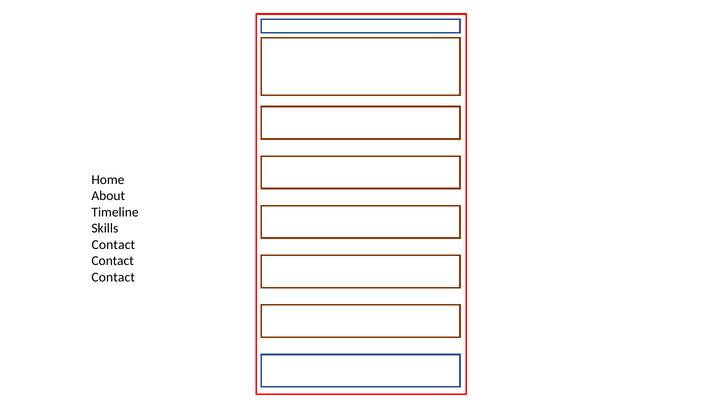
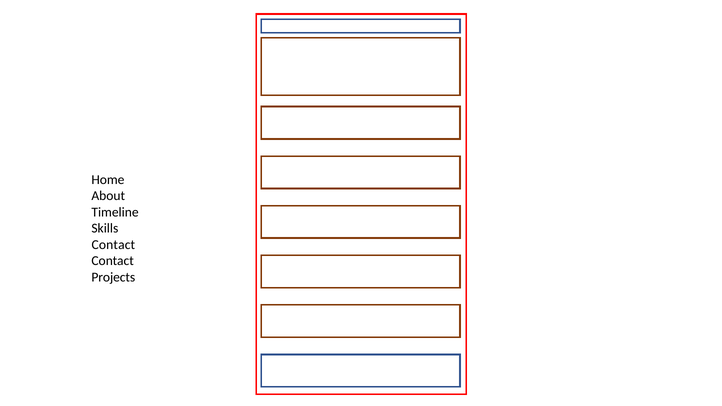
Contact at (113, 277): Contact -> Projects
